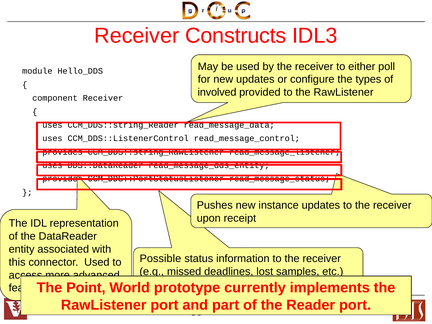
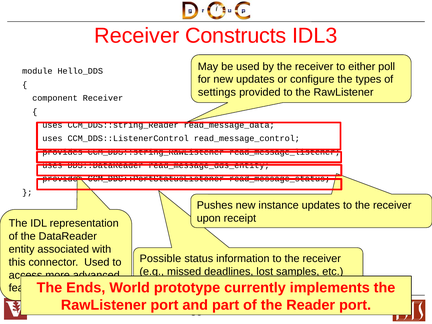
involved: involved -> settings
Point: Point -> Ends
